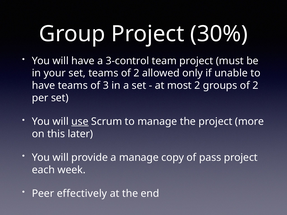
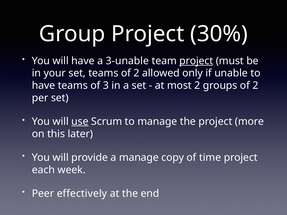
3-control: 3-control -> 3-unable
project at (196, 61) underline: none -> present
pass: pass -> time
